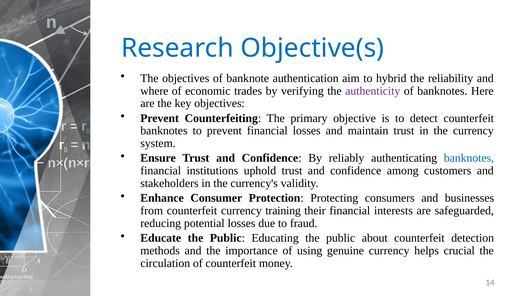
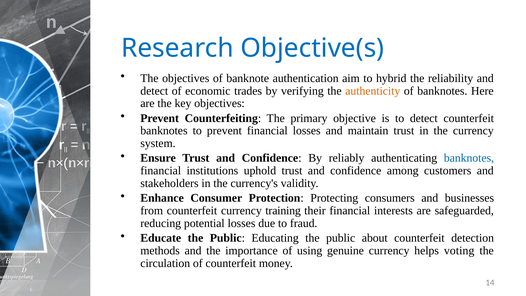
where at (154, 91): where -> detect
authenticity colour: purple -> orange
crucial: crucial -> voting
